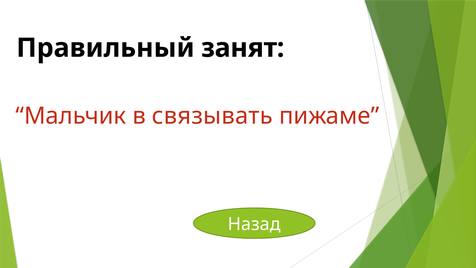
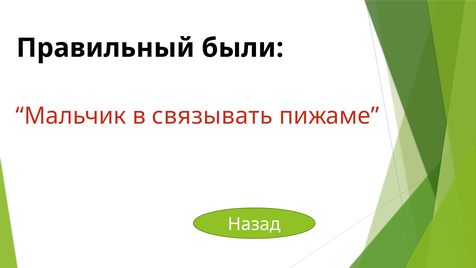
занят: занят -> были
